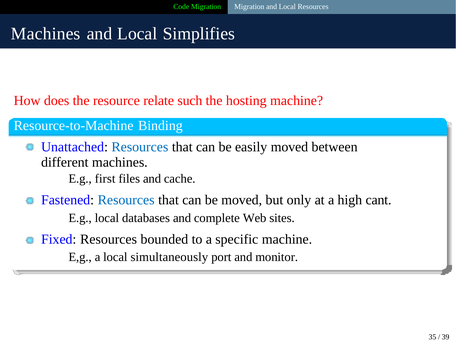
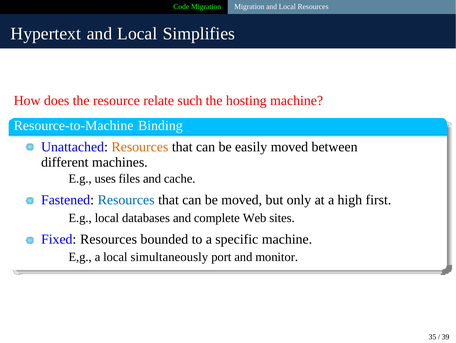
Machines at (46, 34): Machines -> Hypertext
Resources at (140, 147) colour: blue -> orange
first: first -> uses
cant: cant -> first
